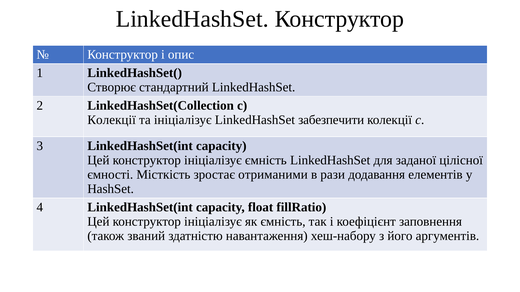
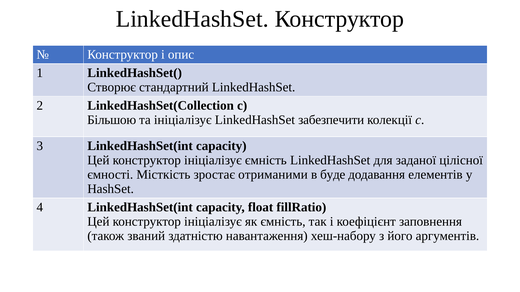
Колекції at (112, 120): Колекції -> Більшою
рази: рази -> буде
